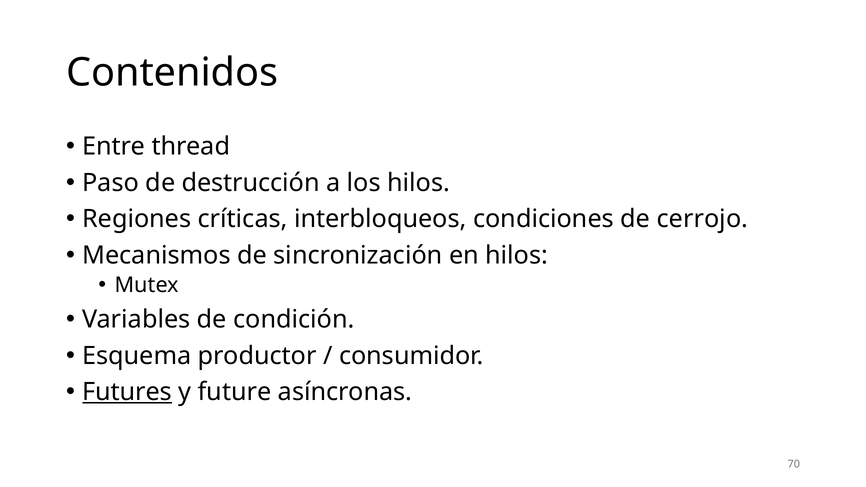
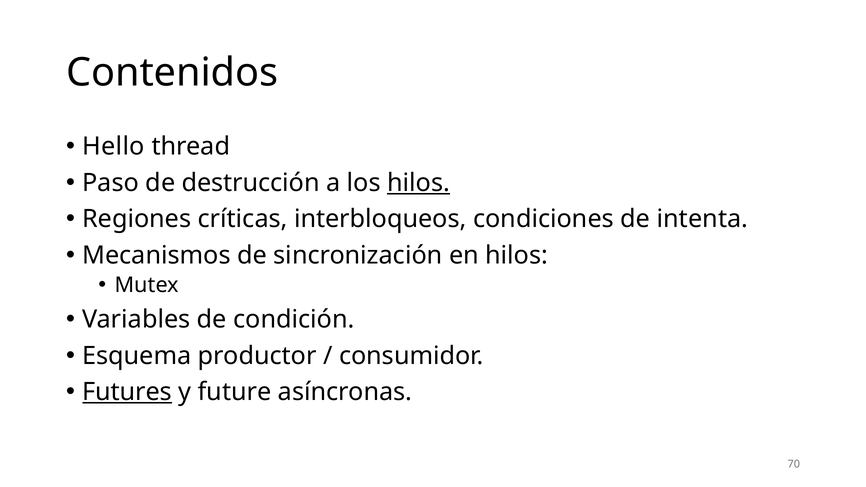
Entre: Entre -> Hello
hilos at (419, 183) underline: none -> present
cerrojo: cerrojo -> intenta
